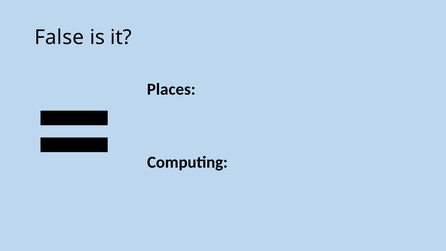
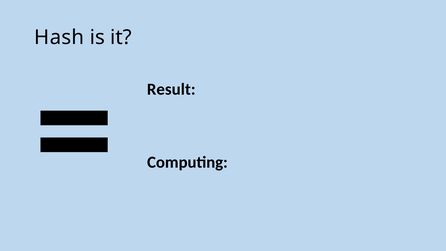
False: False -> Hash
Places: Places -> Result
